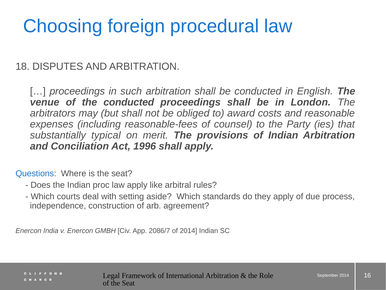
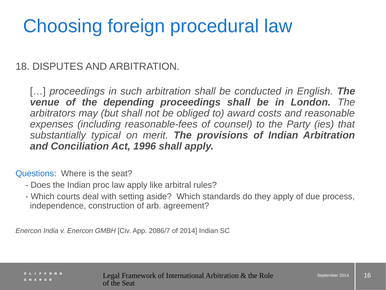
the conducted: conducted -> depending
